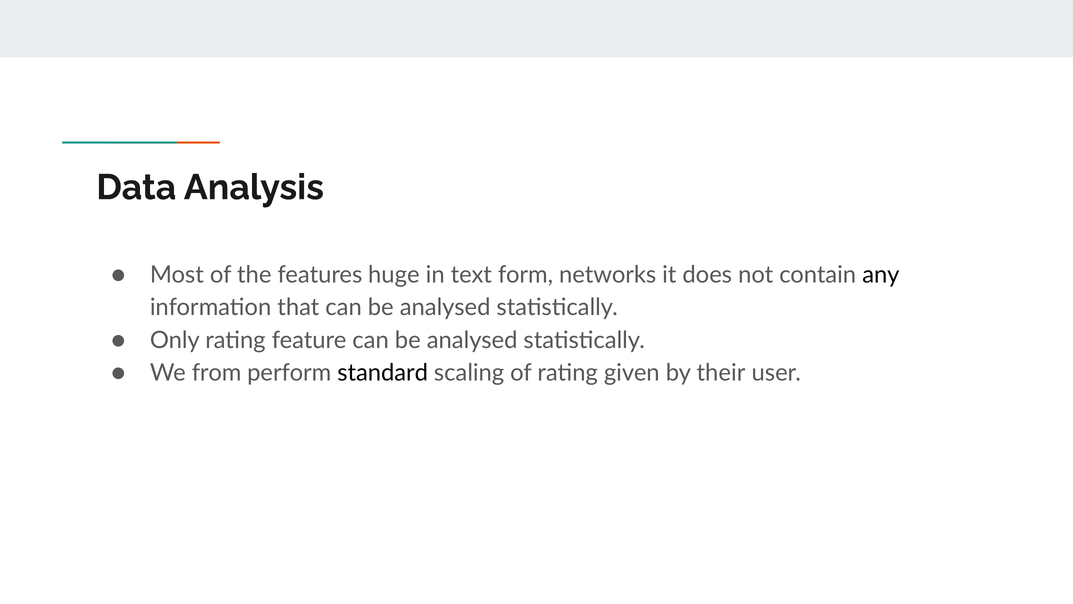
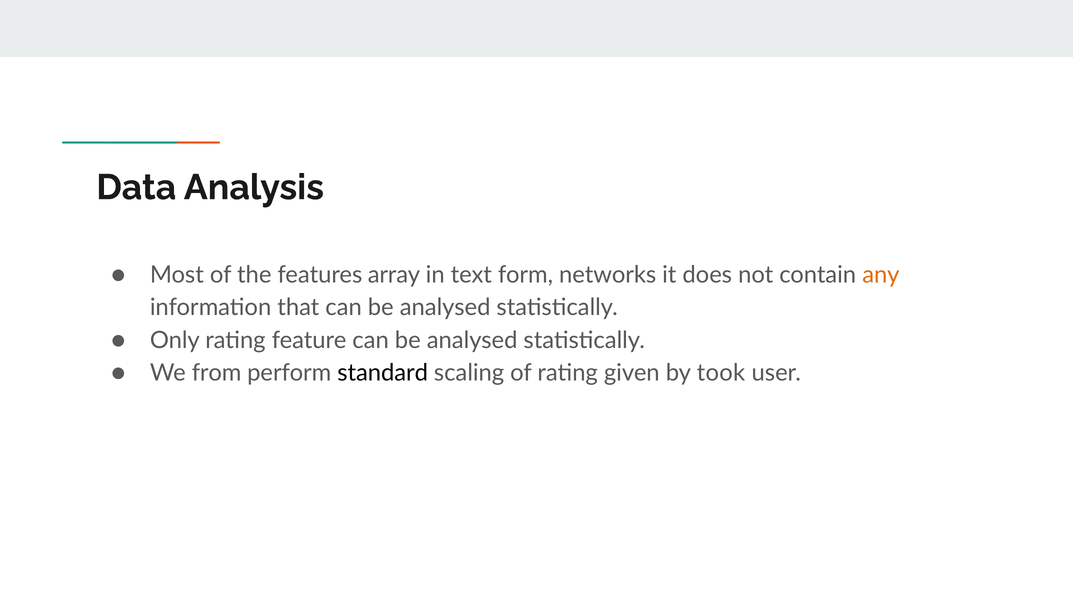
huge: huge -> array
any colour: black -> orange
their: their -> took
